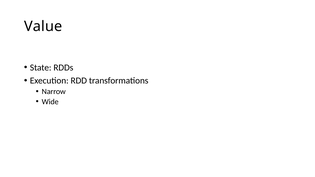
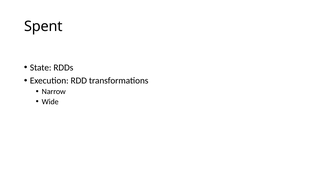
Value: Value -> Spent
